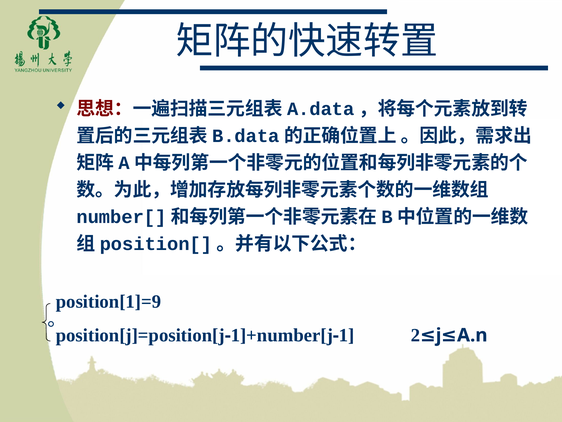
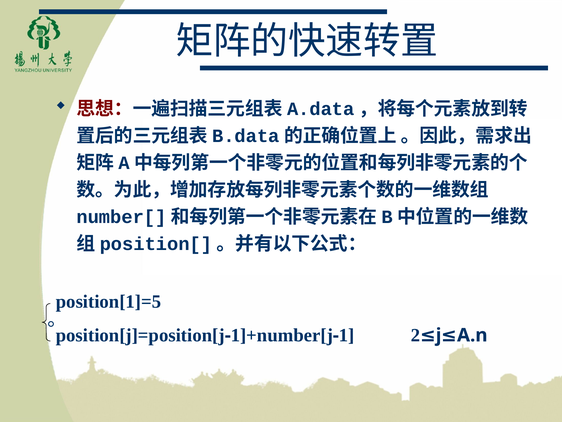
position[1]=9: position[1]=9 -> position[1]=5
